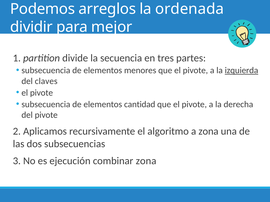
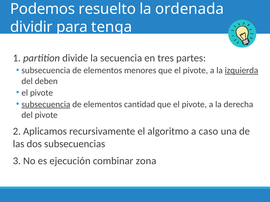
arreglos: arreglos -> resuelto
mejor: mejor -> tenga
claves: claves -> deben
subsecuencia at (46, 105) underline: none -> present
a zona: zona -> caso
